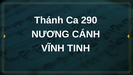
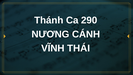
TINH: TINH -> THÁI
